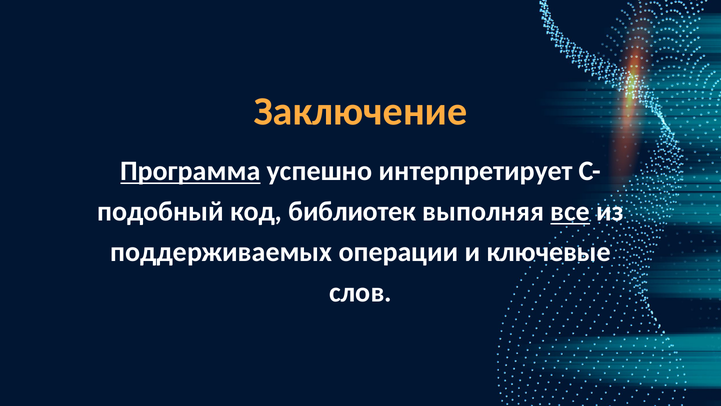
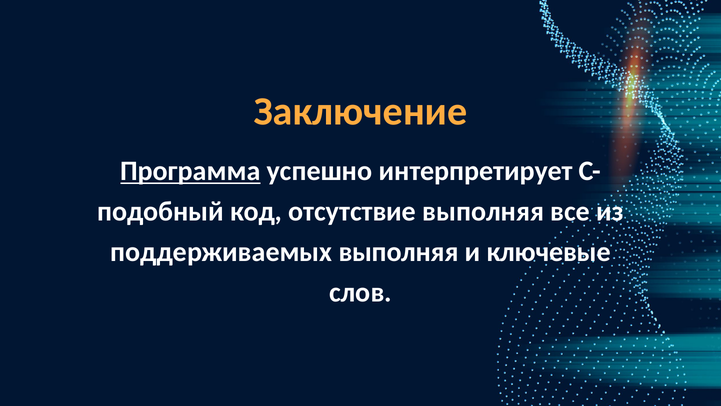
библиотек: библиотек -> отсутствие
все underline: present -> none
поддерживаемых операции: операции -> выполняя
